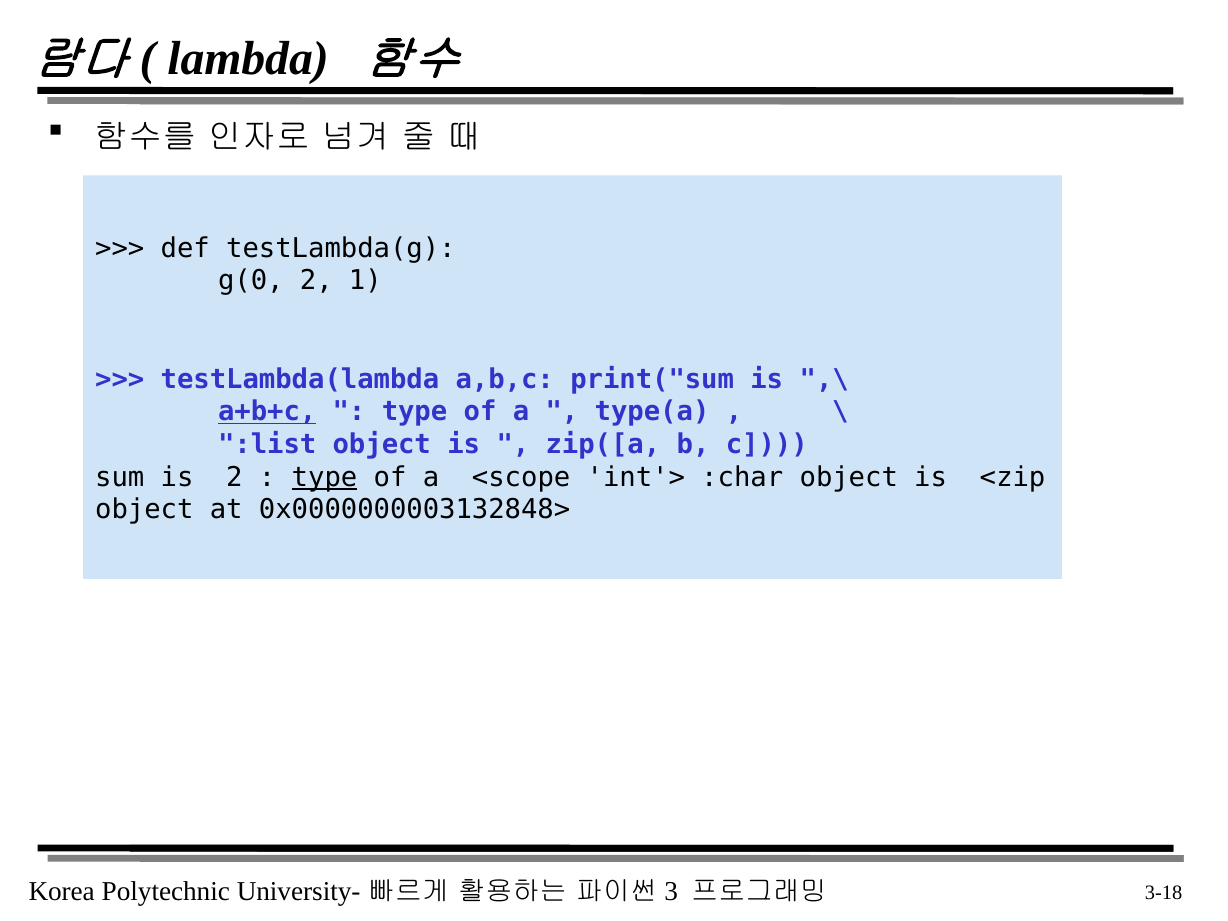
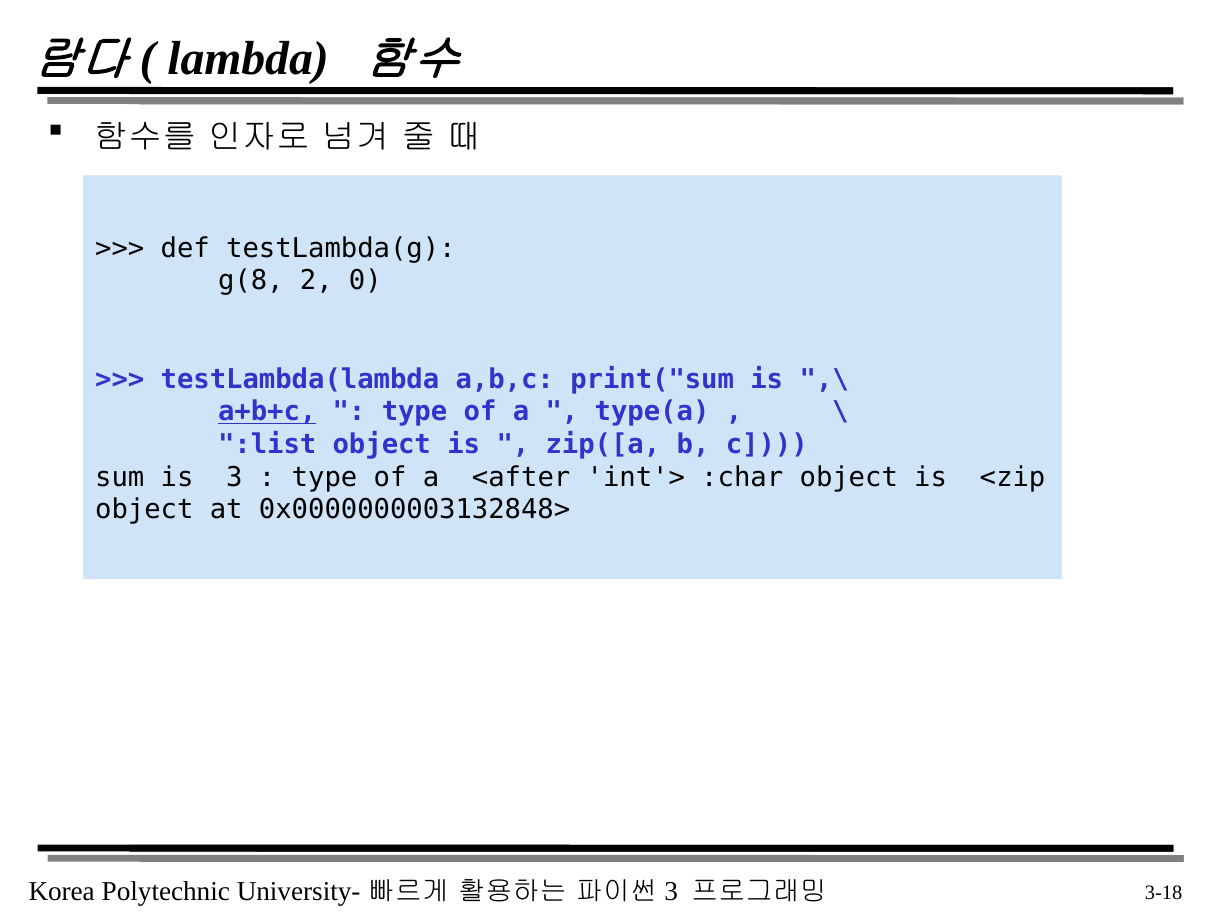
g(0: g(0 -> g(8
1: 1 -> 0
is 2: 2 -> 3
type at (325, 477) underline: present -> none
<scope: <scope -> <after
